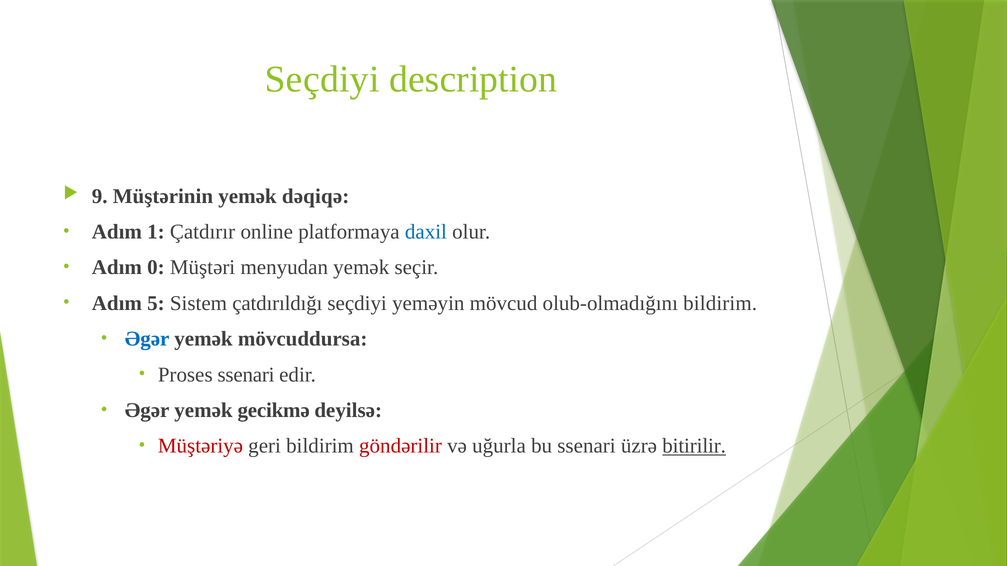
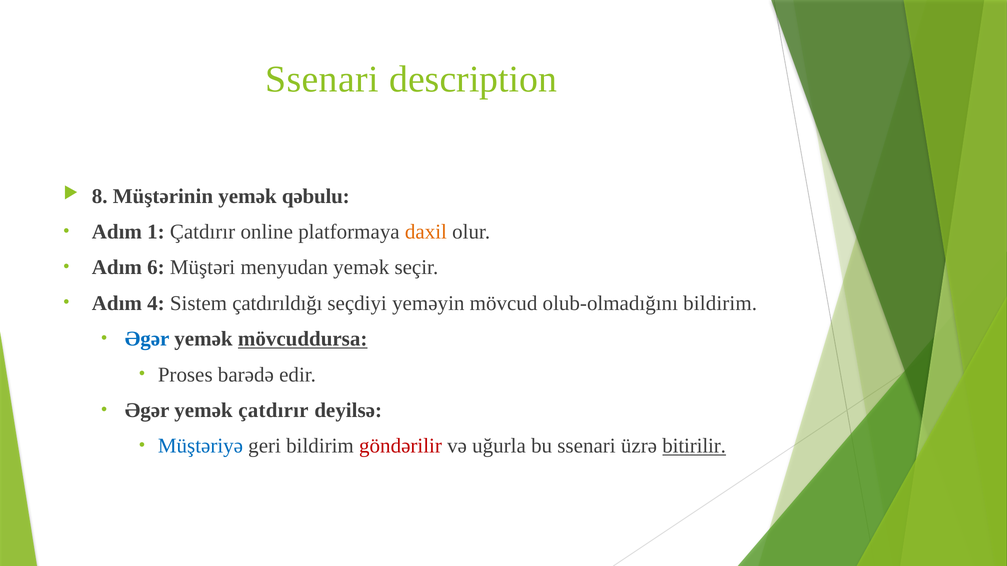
Seçdiyi at (322, 79): Seçdiyi -> Ssenari
9: 9 -> 8
dəqiqə: dəqiqə -> qəbulu
daxil colour: blue -> orange
0: 0 -> 6
5: 5 -> 4
mövcuddursa underline: none -> present
Proses ssenari: ssenari -> barədə
yemək gecikmə: gecikmə -> çatdırır
Müştəriyə colour: red -> blue
